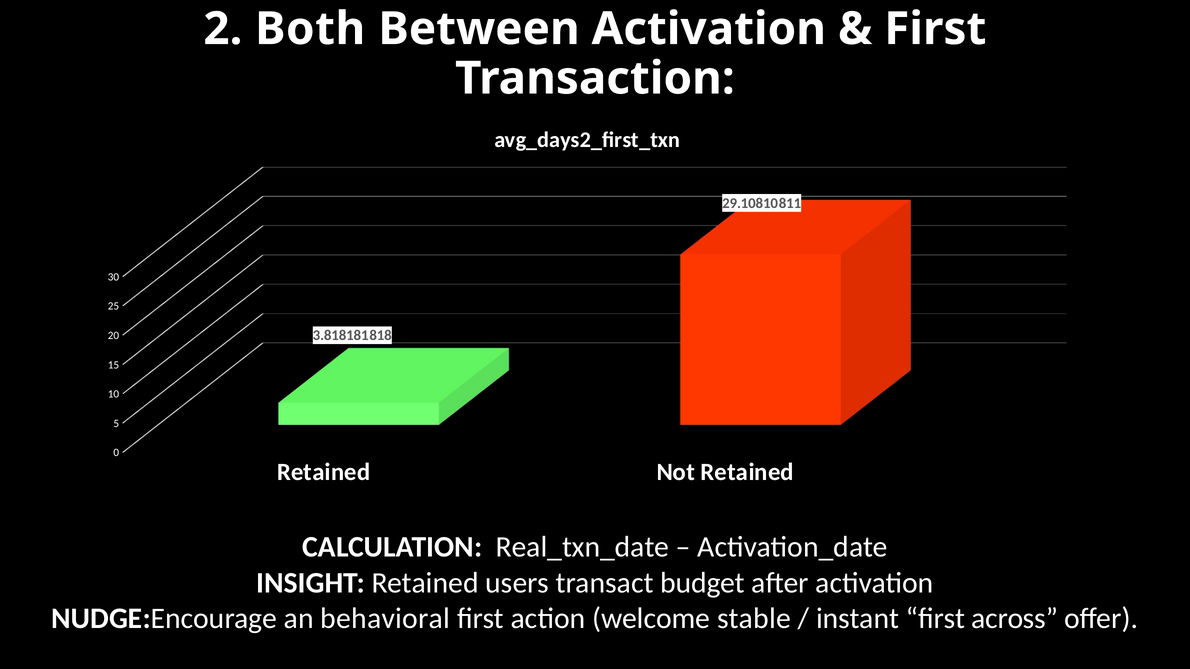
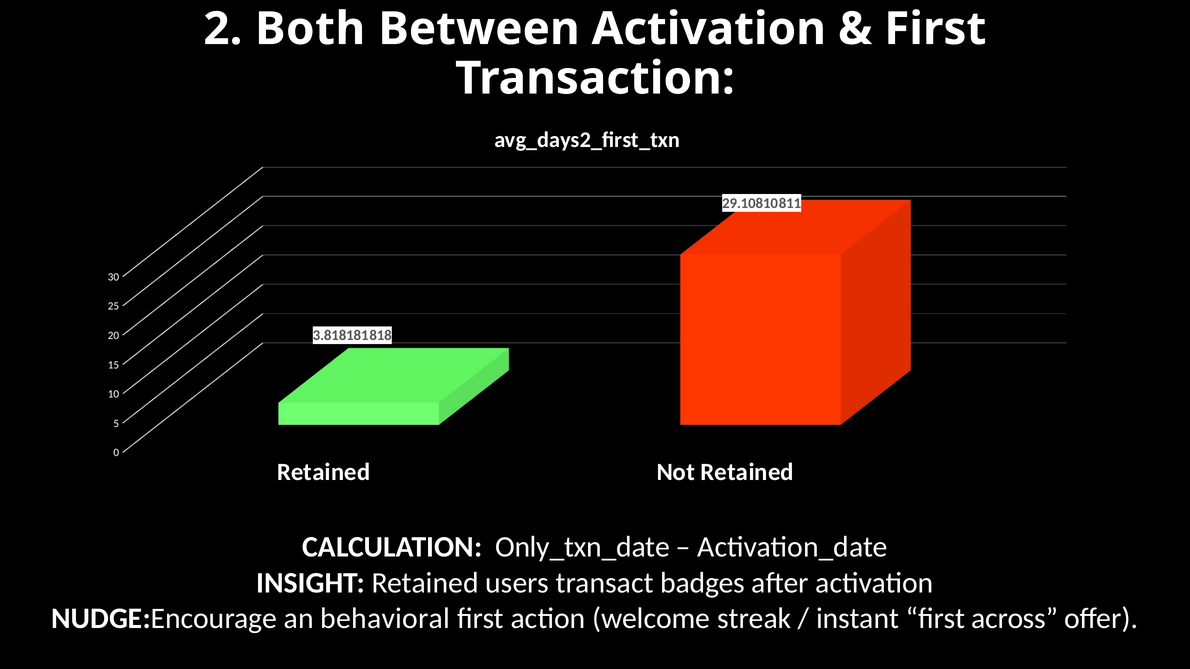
Real_txn_date: Real_txn_date -> Only_txn_date
budget: budget -> badges
stable: stable -> streak
